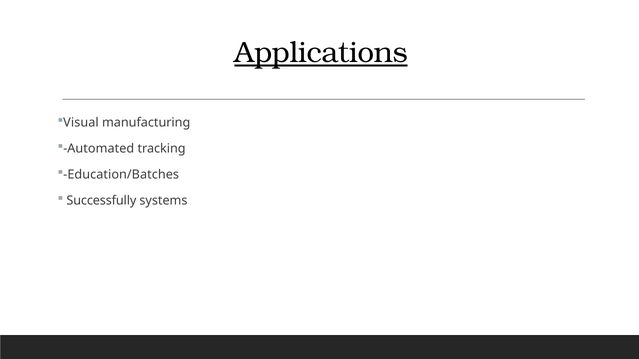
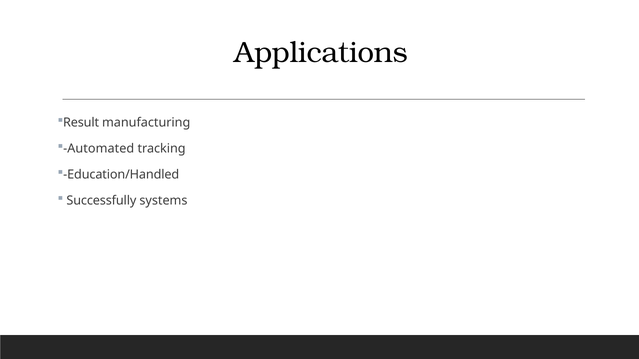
Applications underline: present -> none
Visual: Visual -> Result
Education/Batches: Education/Batches -> Education/Handled
